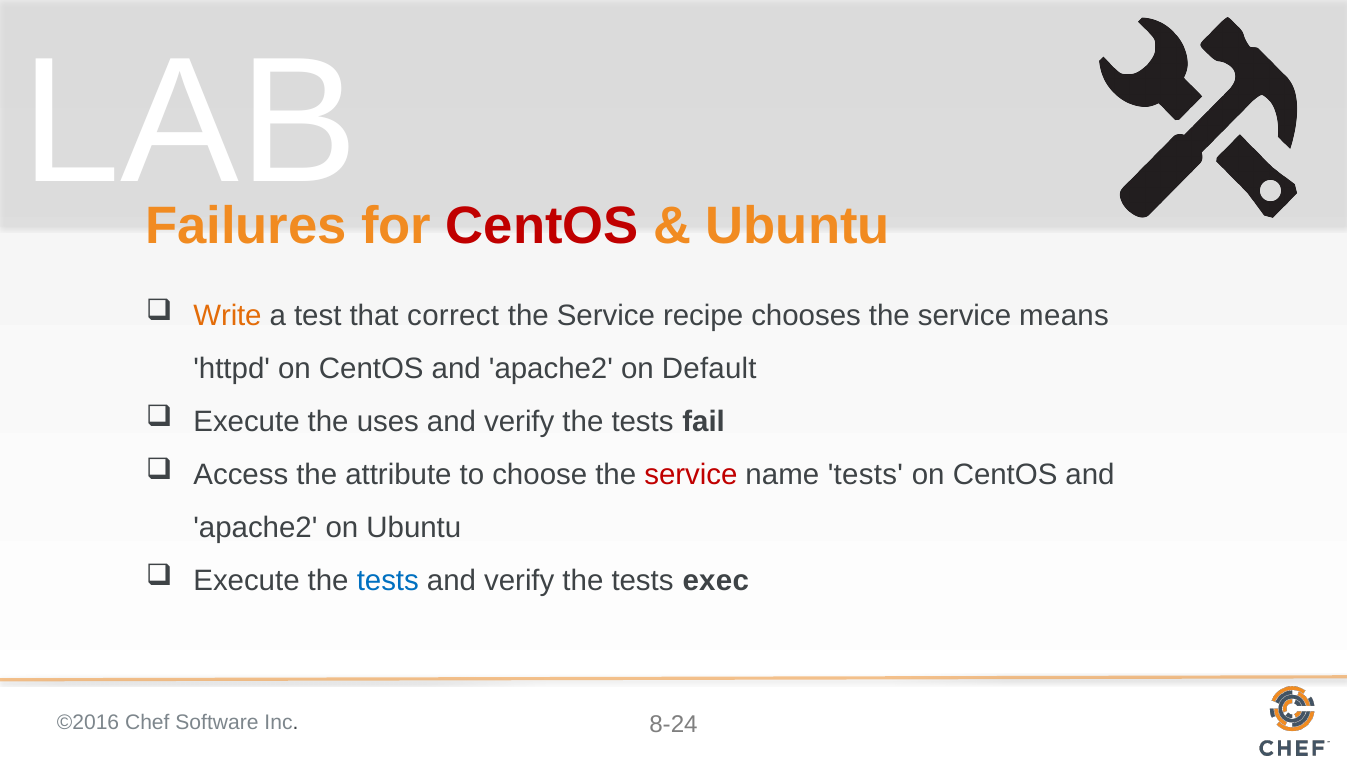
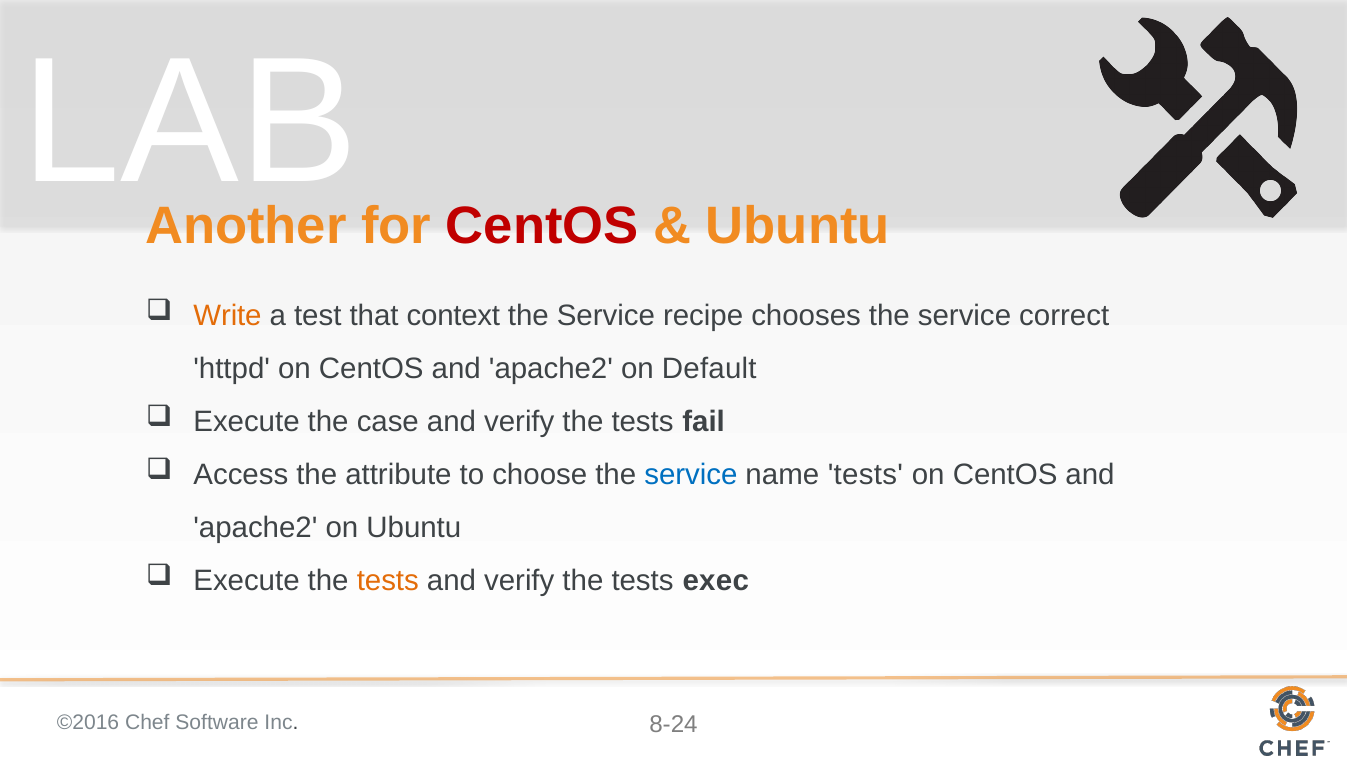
Failures: Failures -> Another
correct: correct -> context
means: means -> correct
uses: uses -> case
service at (691, 474) colour: red -> blue
tests at (388, 581) colour: blue -> orange
